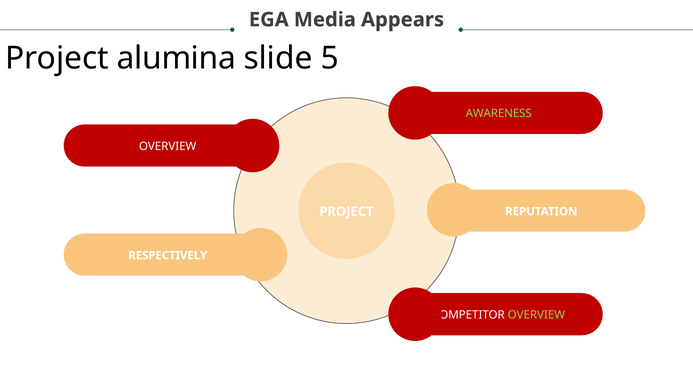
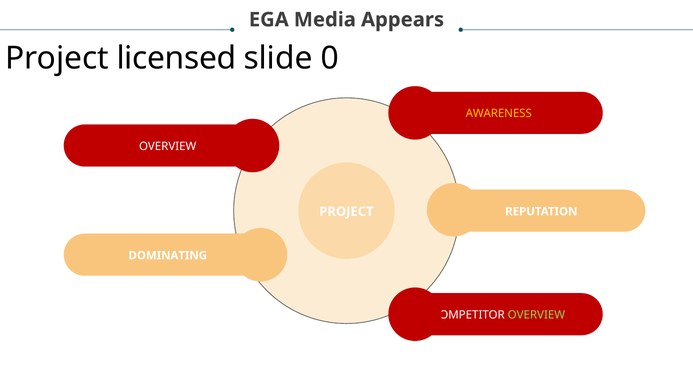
alumina: alumina -> licensed
5: 5 -> 0
AWARENESS colour: light green -> yellow
RESPECTIVELY: RESPECTIVELY -> DOMINATING
